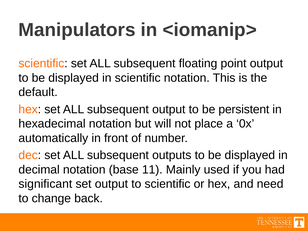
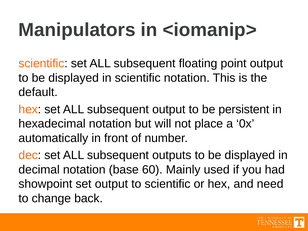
11: 11 -> 60
significant: significant -> showpoint
